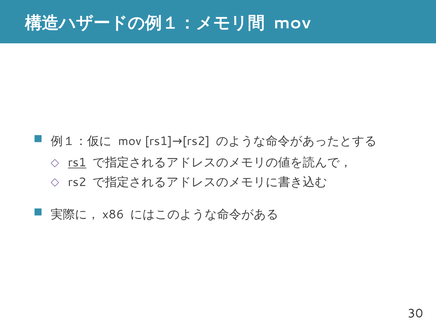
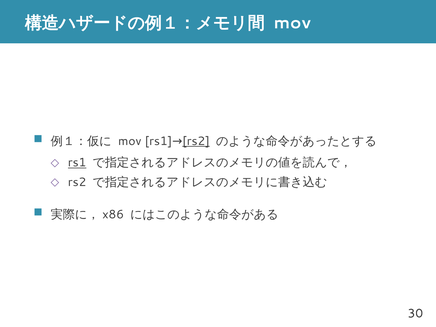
rs2 at (196, 141) underline: none -> present
